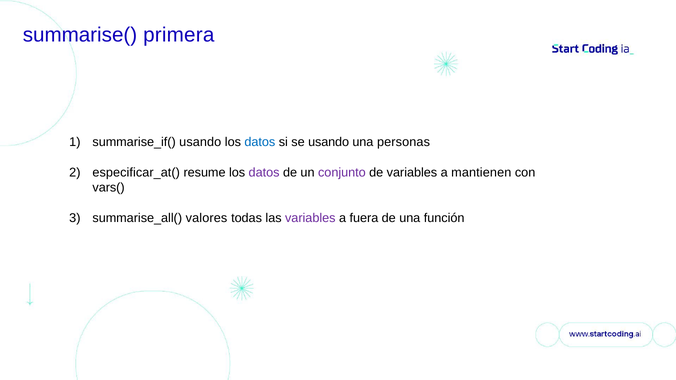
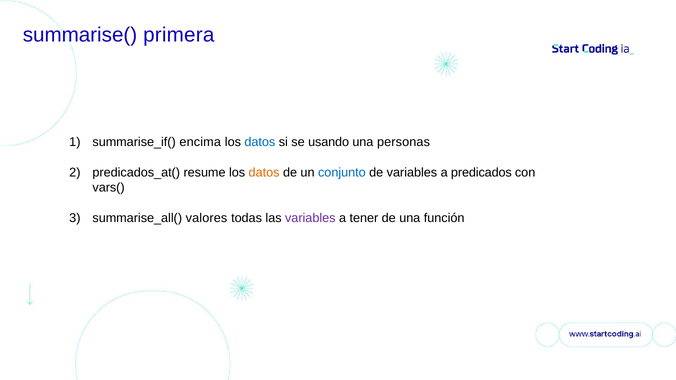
summarise_if( usando: usando -> encima
especificar_at(: especificar_at( -> predicados_at(
datos at (264, 173) colour: purple -> orange
conjunto colour: purple -> blue
mantienen: mantienen -> predicados
fuera: fuera -> tener
